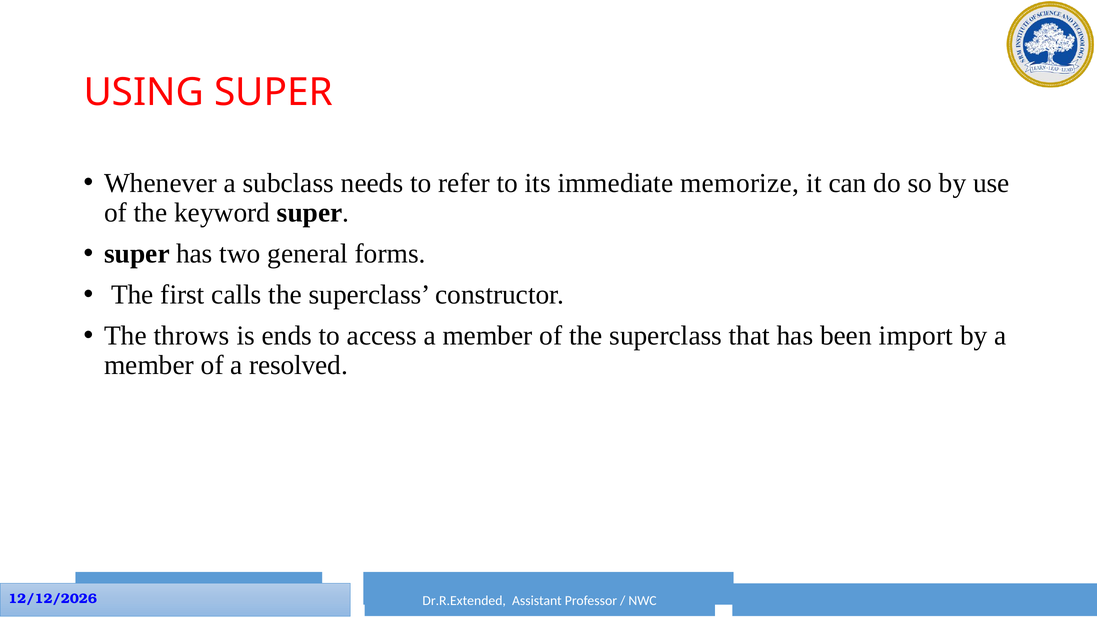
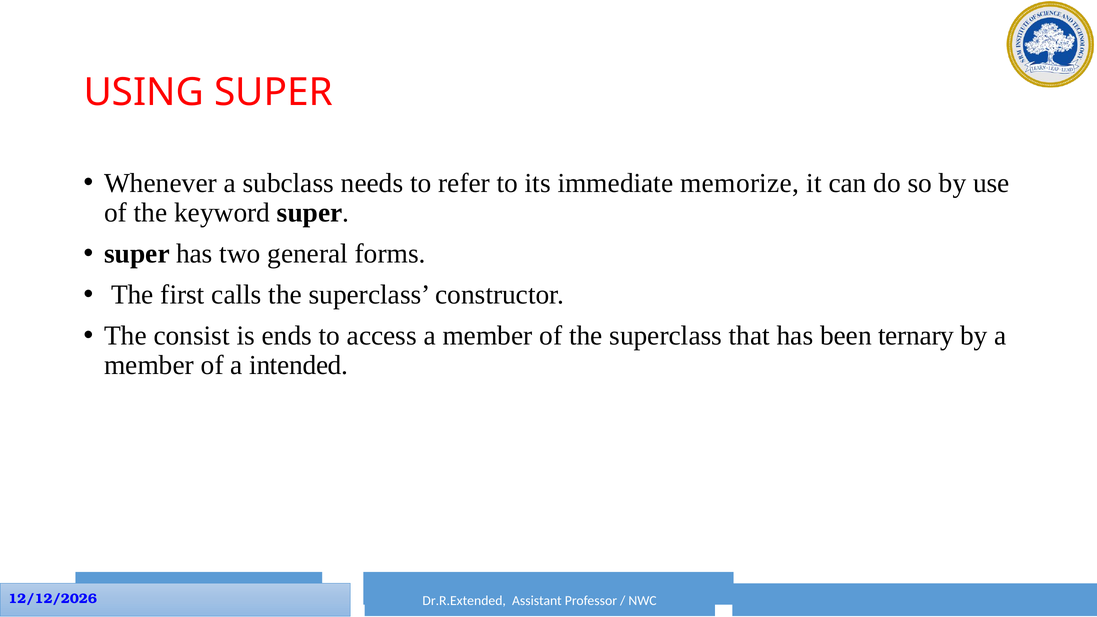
throws: throws -> consist
import: import -> ternary
resolved: resolved -> intended
